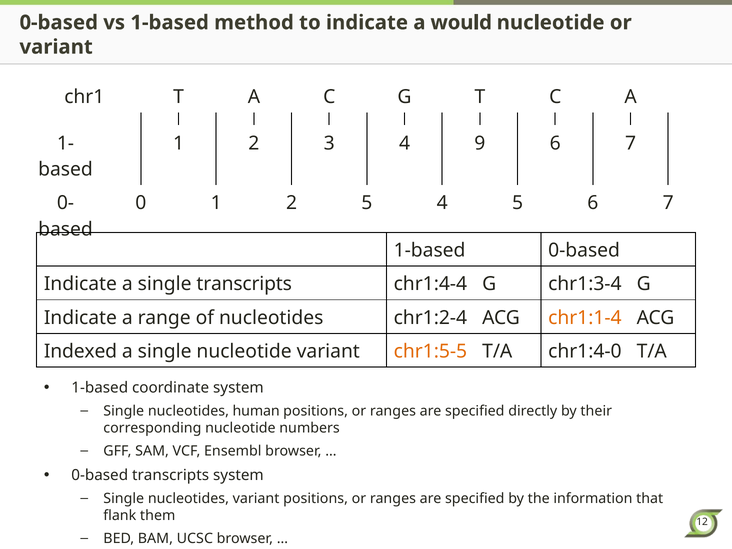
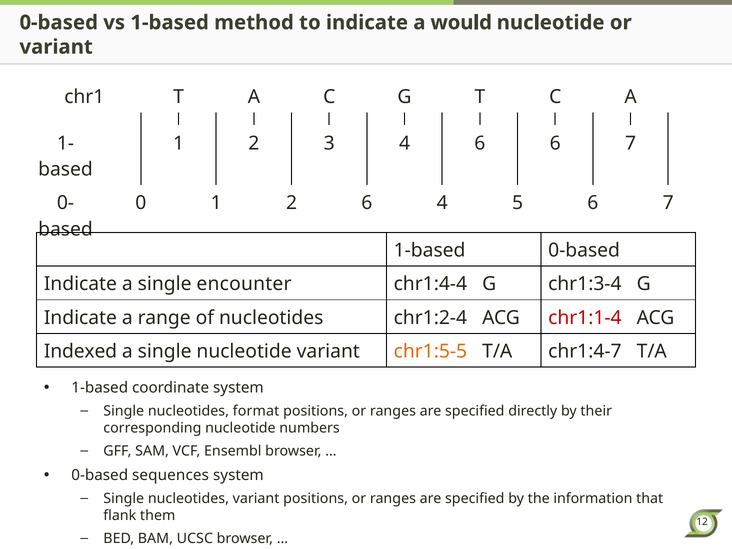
4 9: 9 -> 6
2 5: 5 -> 6
single transcripts: transcripts -> encounter
chr1:1-4 colour: orange -> red
chr1:4-0: chr1:4-0 -> chr1:4-7
human: human -> format
0-based transcripts: transcripts -> sequences
